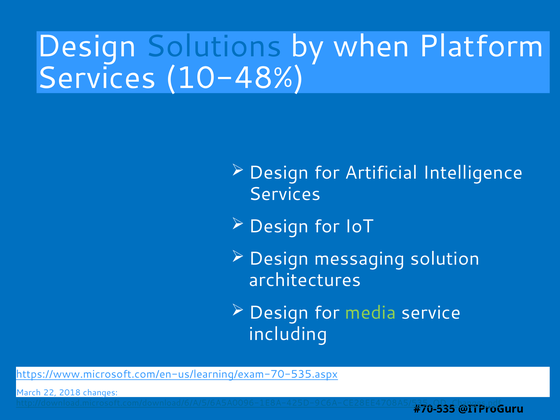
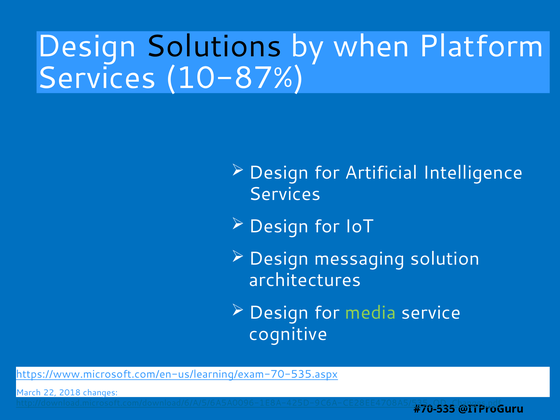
Solutions colour: blue -> black
10-48%: 10-48% -> 10-87%
including: including -> cognitive
